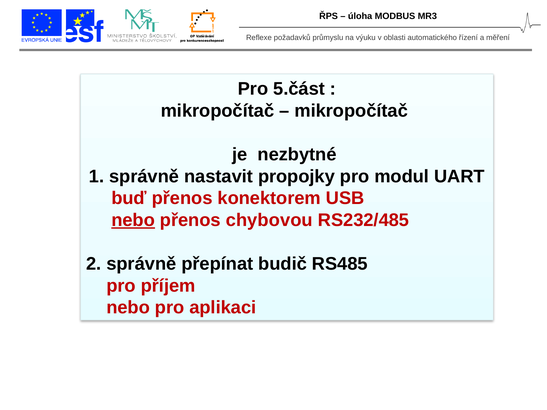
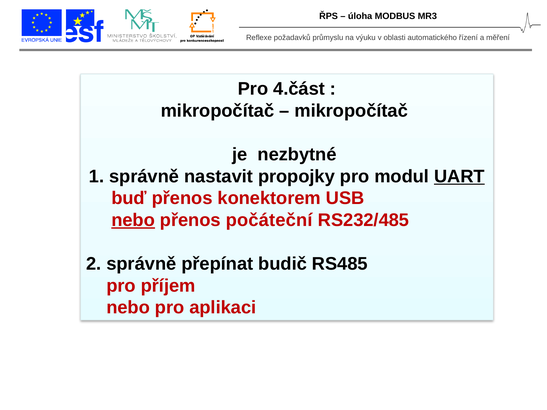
5.část: 5.část -> 4.část
UART underline: none -> present
chybovou: chybovou -> počáteční
